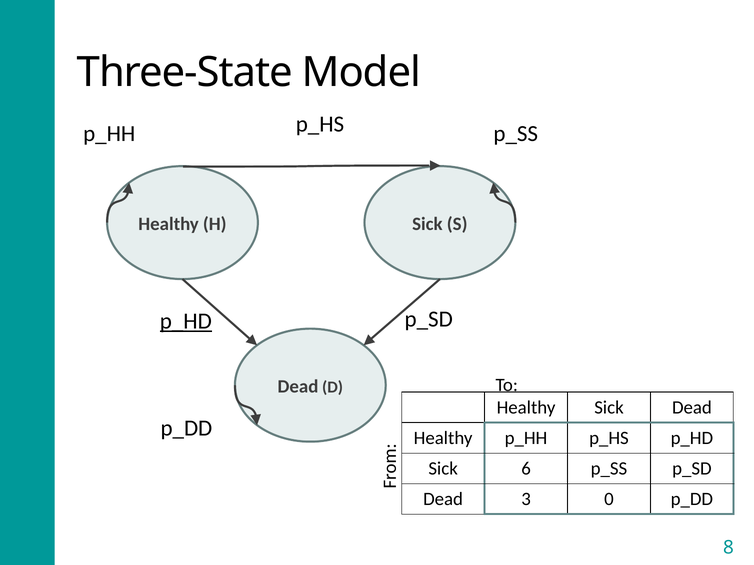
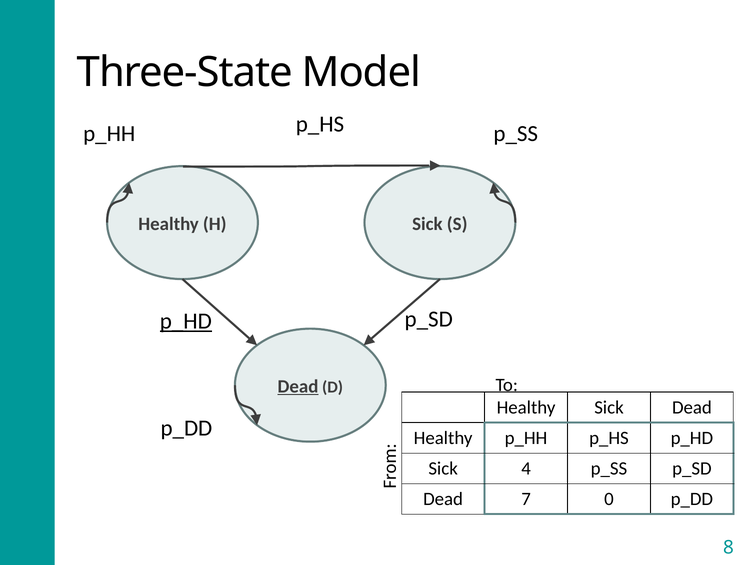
Dead at (298, 387) underline: none -> present
6: 6 -> 4
3: 3 -> 7
